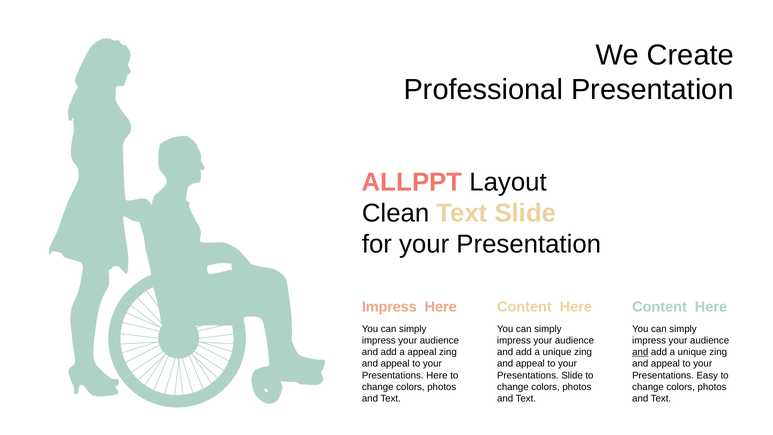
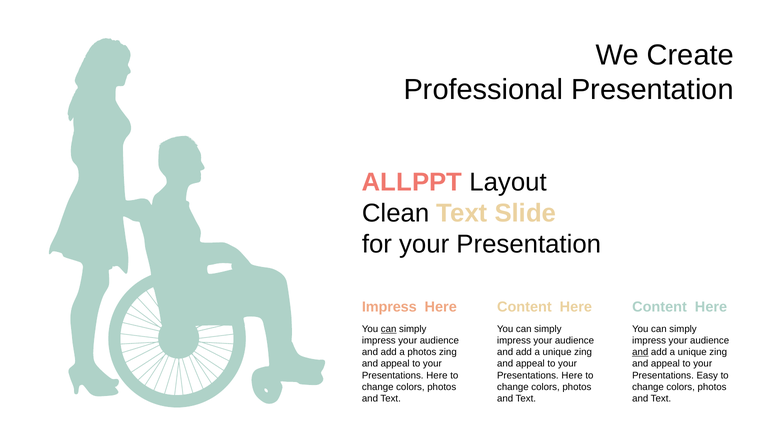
can at (389, 329) underline: none -> present
a appeal: appeal -> photos
Slide at (572, 375): Slide -> Here
